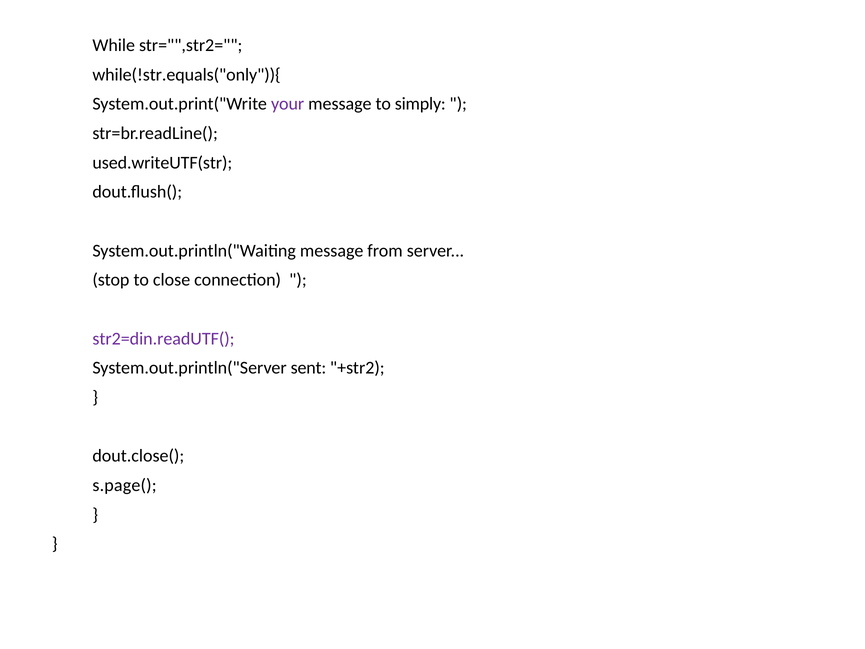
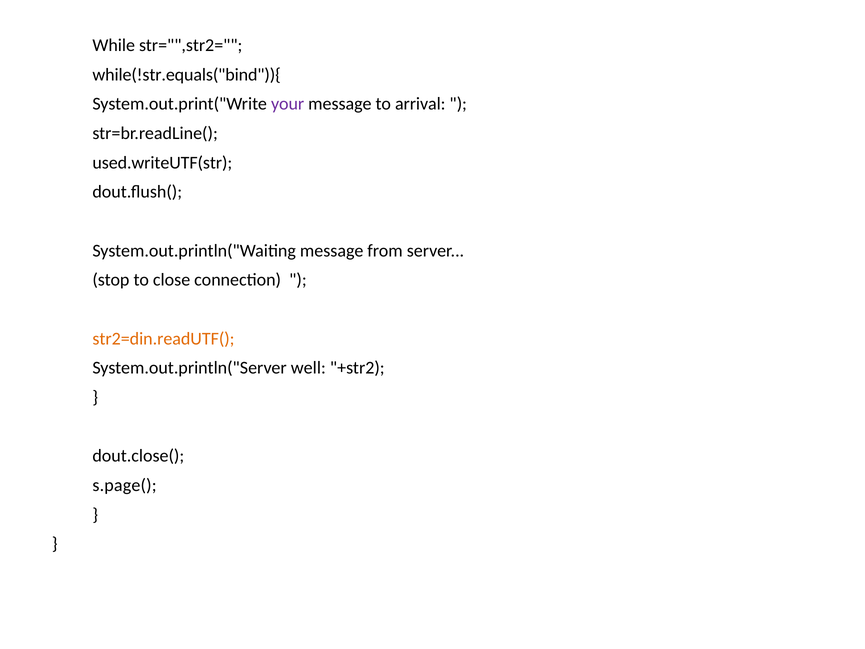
while(!str.equals("only")){: while(!str.equals("only")){ -> while(!str.equals("bind")){
simply: simply -> arrival
str2=din.readUTF( colour: purple -> orange
sent: sent -> well
